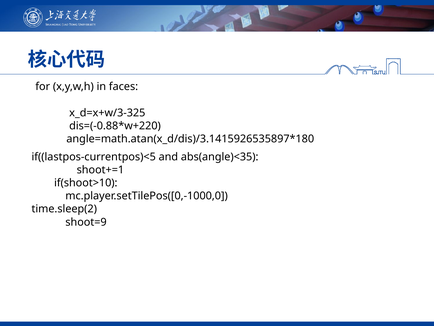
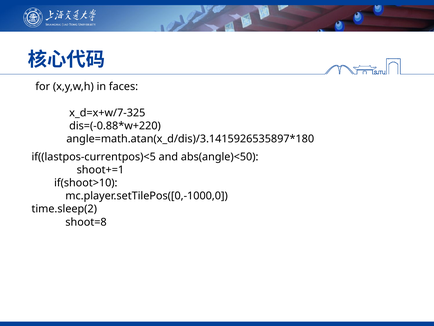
x_d=x+w/3-325: x_d=x+w/3-325 -> x_d=x+w/7-325
abs(angle)<35: abs(angle)<35 -> abs(angle)<50
shoot=9: shoot=9 -> shoot=8
